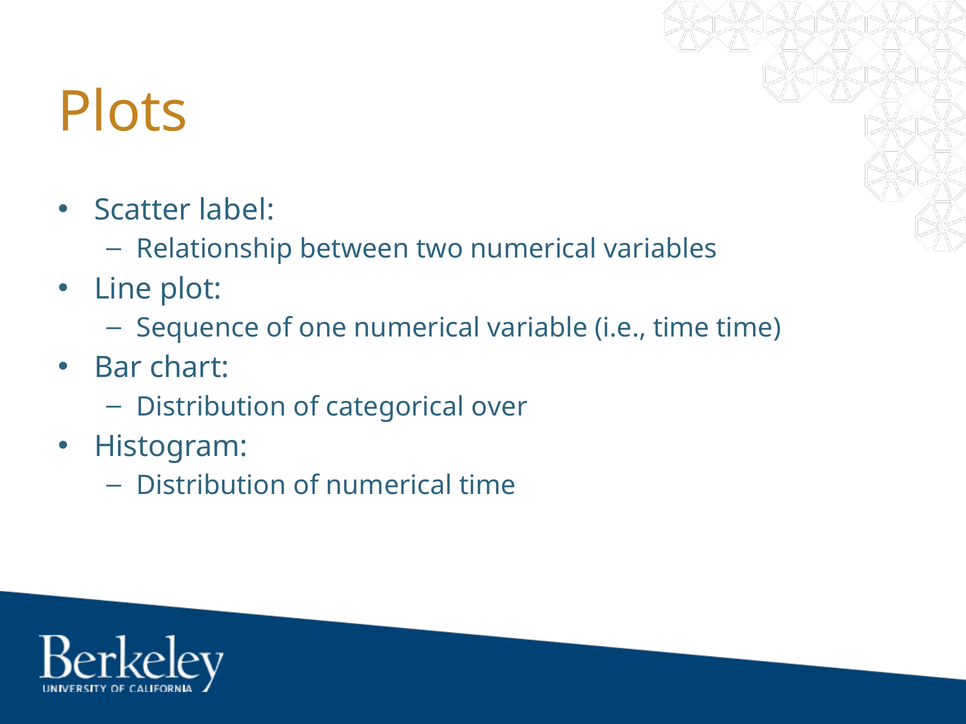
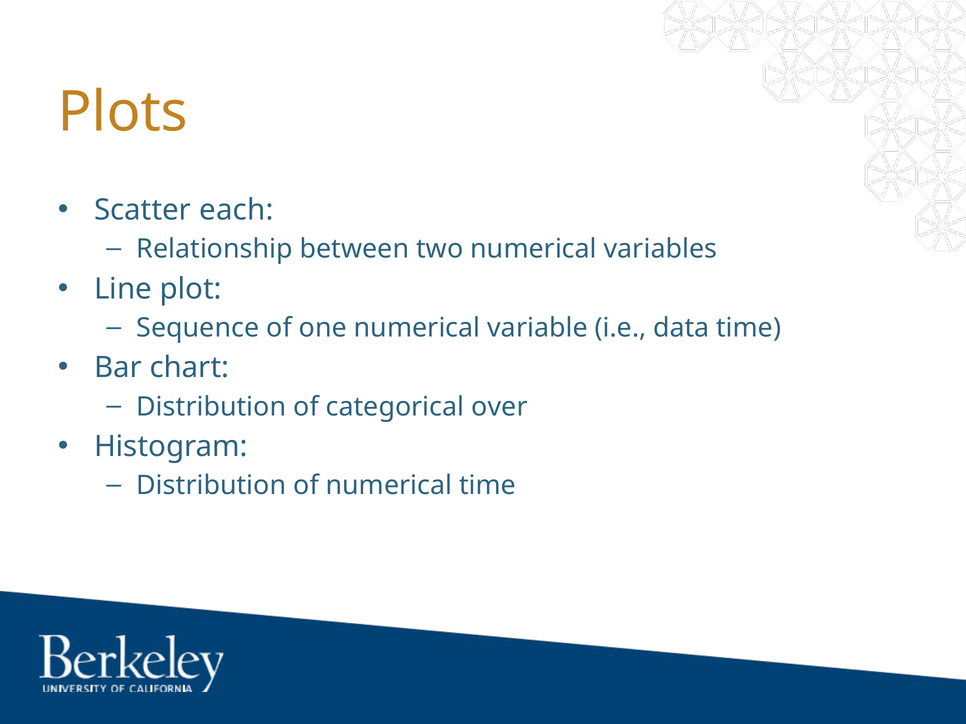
label: label -> each
i.e time: time -> data
